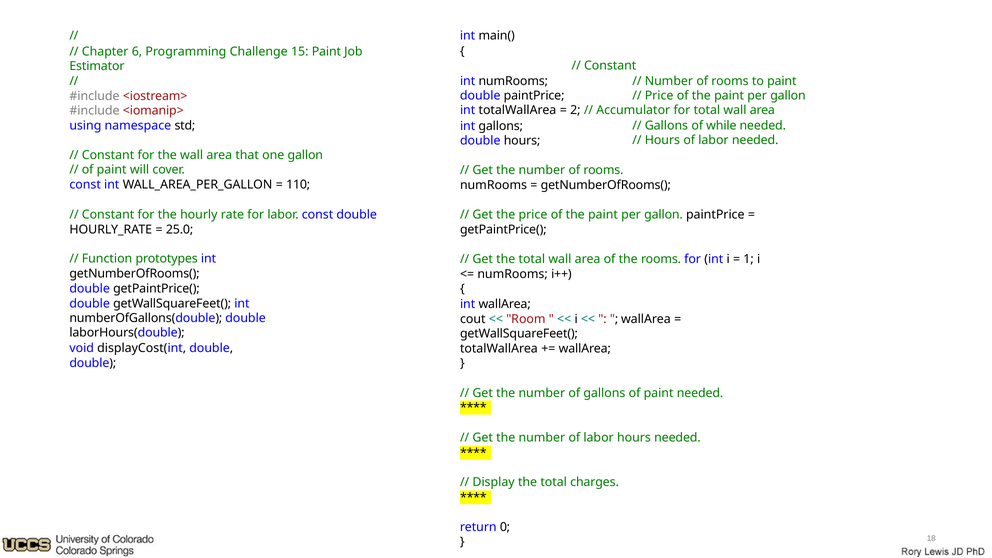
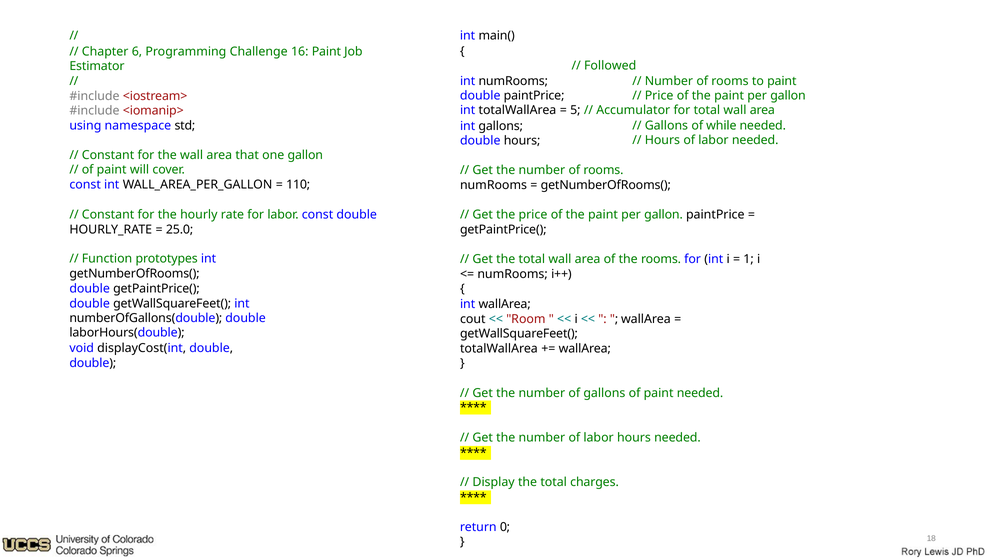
15: 15 -> 16
Constant at (610, 66): Constant -> Followed
2: 2 -> 5
